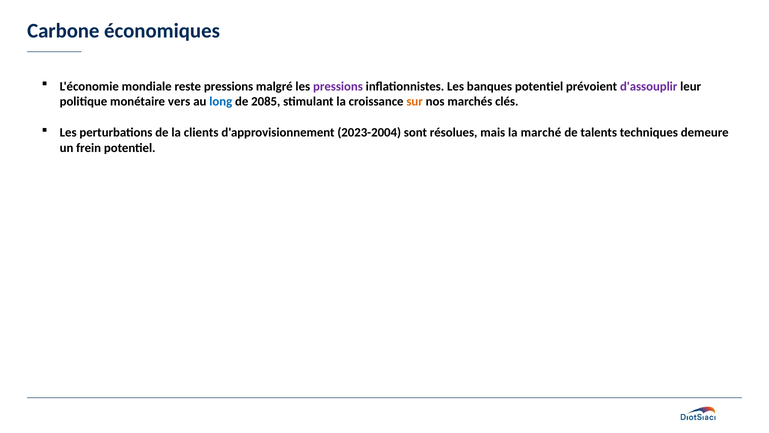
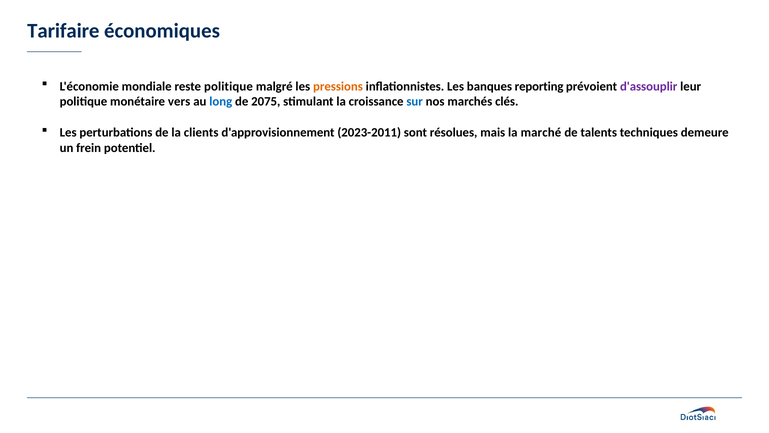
Carbone: Carbone -> Tarifaire
reste pressions: pressions -> politique
pressions at (338, 86) colour: purple -> orange
banques potentiel: potentiel -> reporting
2085: 2085 -> 2075
sur colour: orange -> blue
2023-2004: 2023-2004 -> 2023-2011
